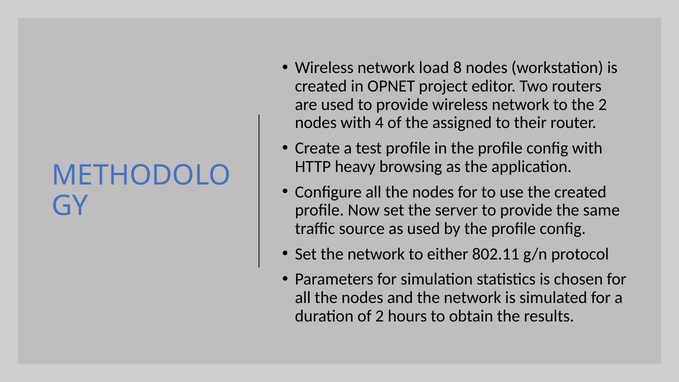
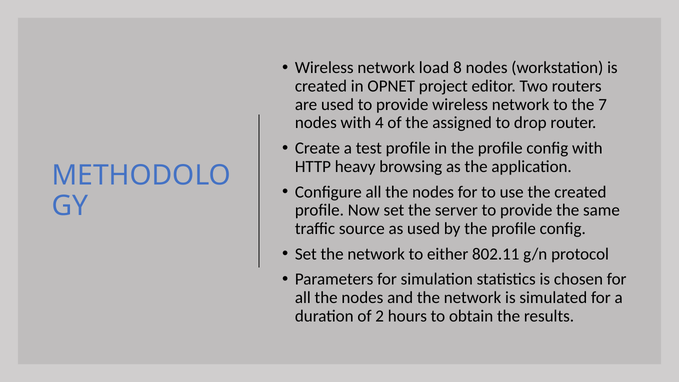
the 2: 2 -> 7
their: their -> drop
